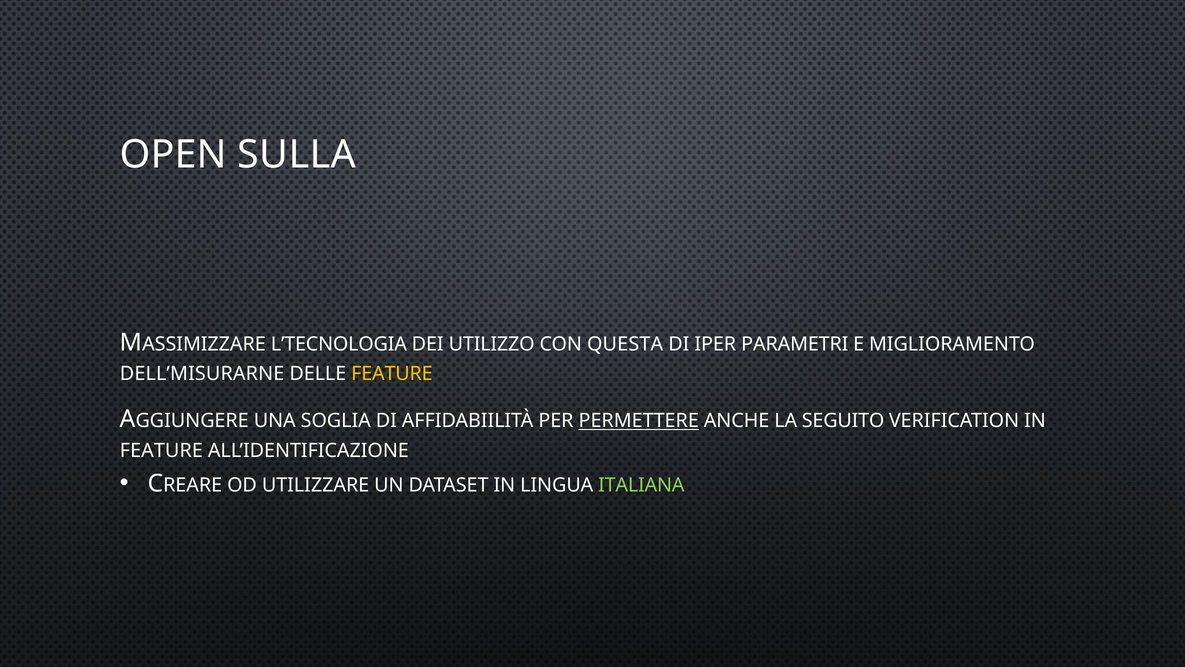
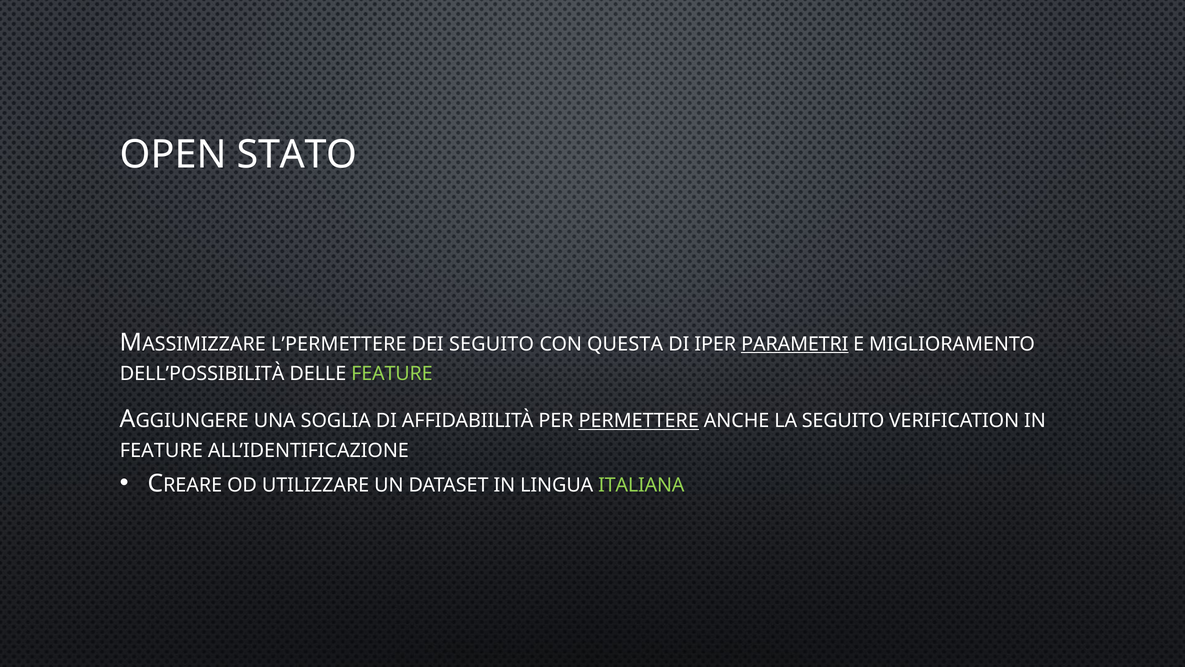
SULLA: SULLA -> STATO
L’TECNOLOGIA: L’TECNOLOGIA -> L’PERMETTERE
DEI UTILIZZO: UTILIZZO -> SEGUITO
PARAMETRI underline: none -> present
DELL’MISURARNE: DELL’MISURARNE -> DELL’POSSIBILITÀ
FEATURE at (392, 374) colour: yellow -> light green
